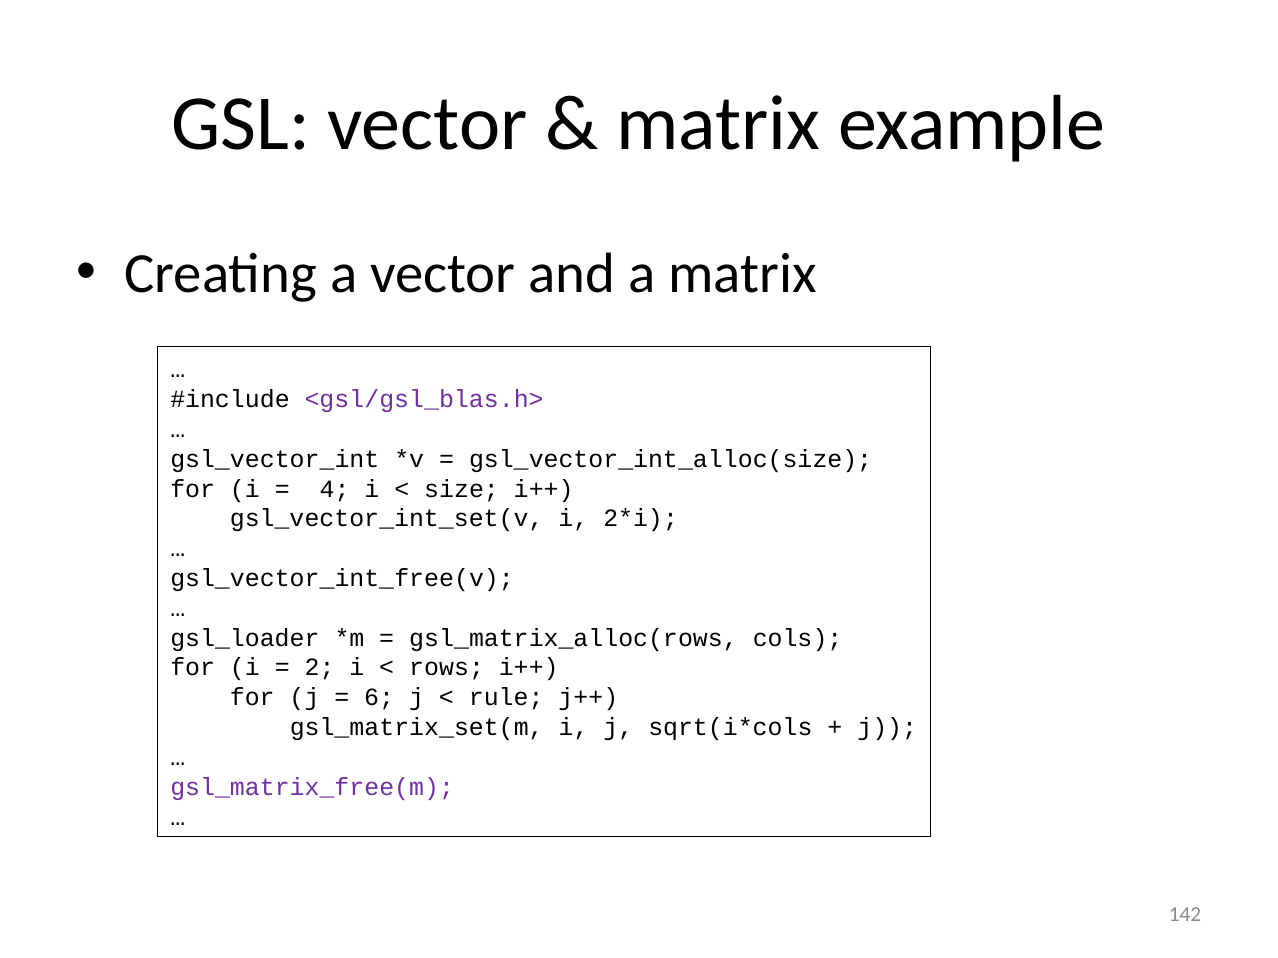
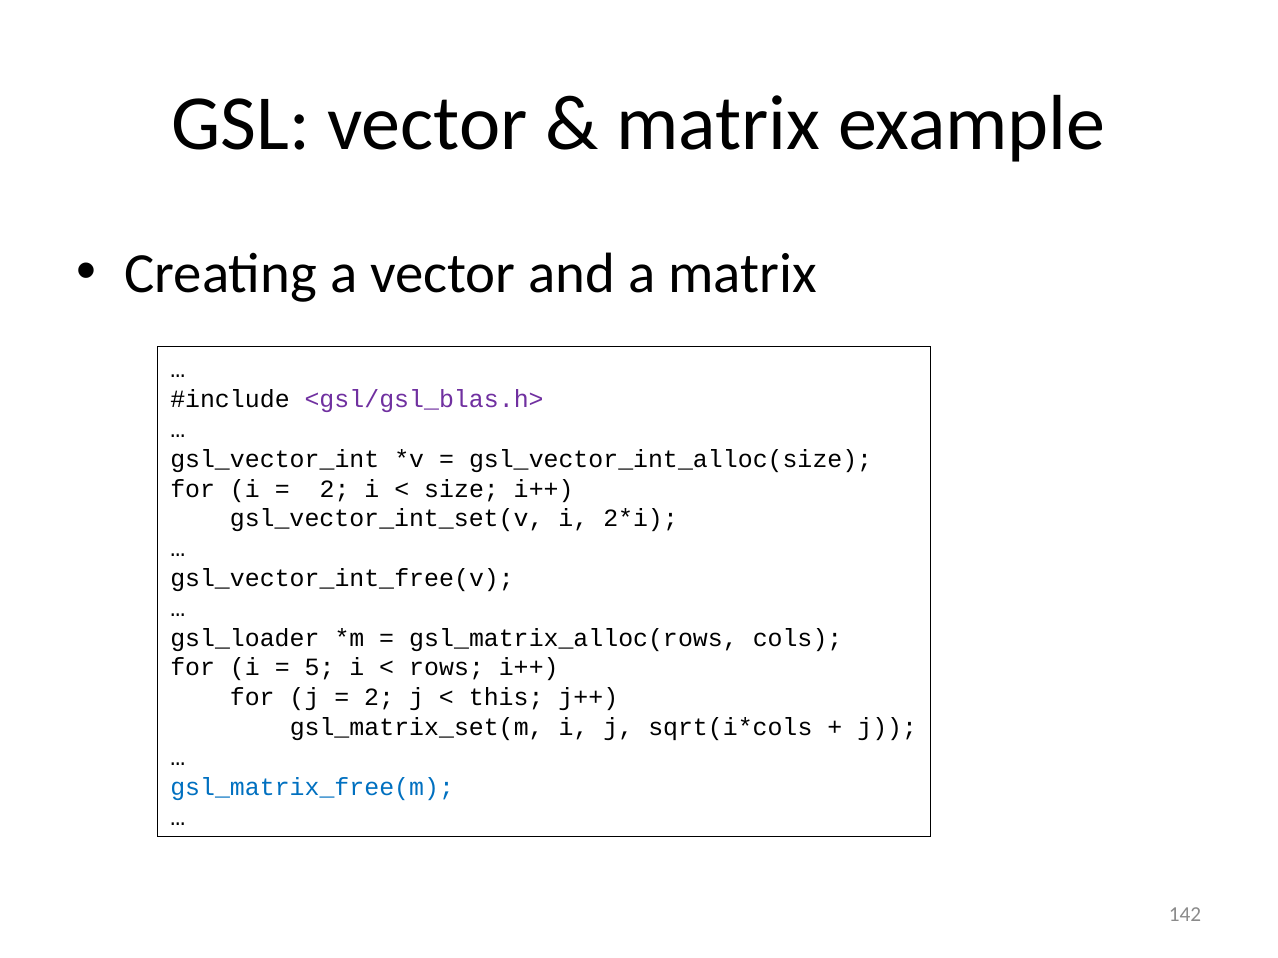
4 at (335, 489): 4 -> 2
2: 2 -> 5
6 at (379, 698): 6 -> 2
rule: rule -> this
gsl_matrix_free(m colour: purple -> blue
